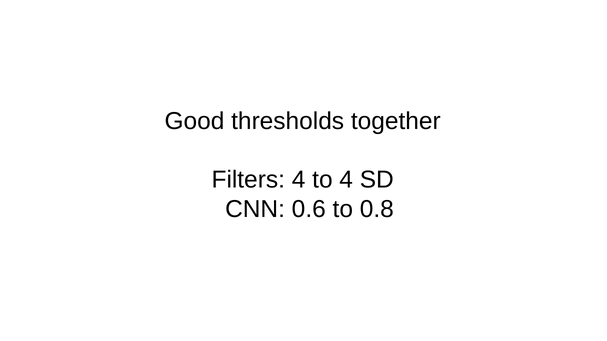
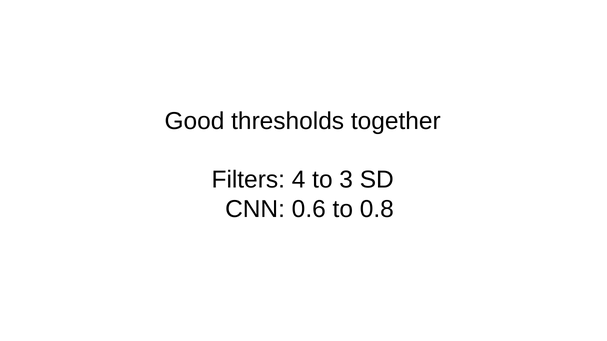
to 4: 4 -> 3
